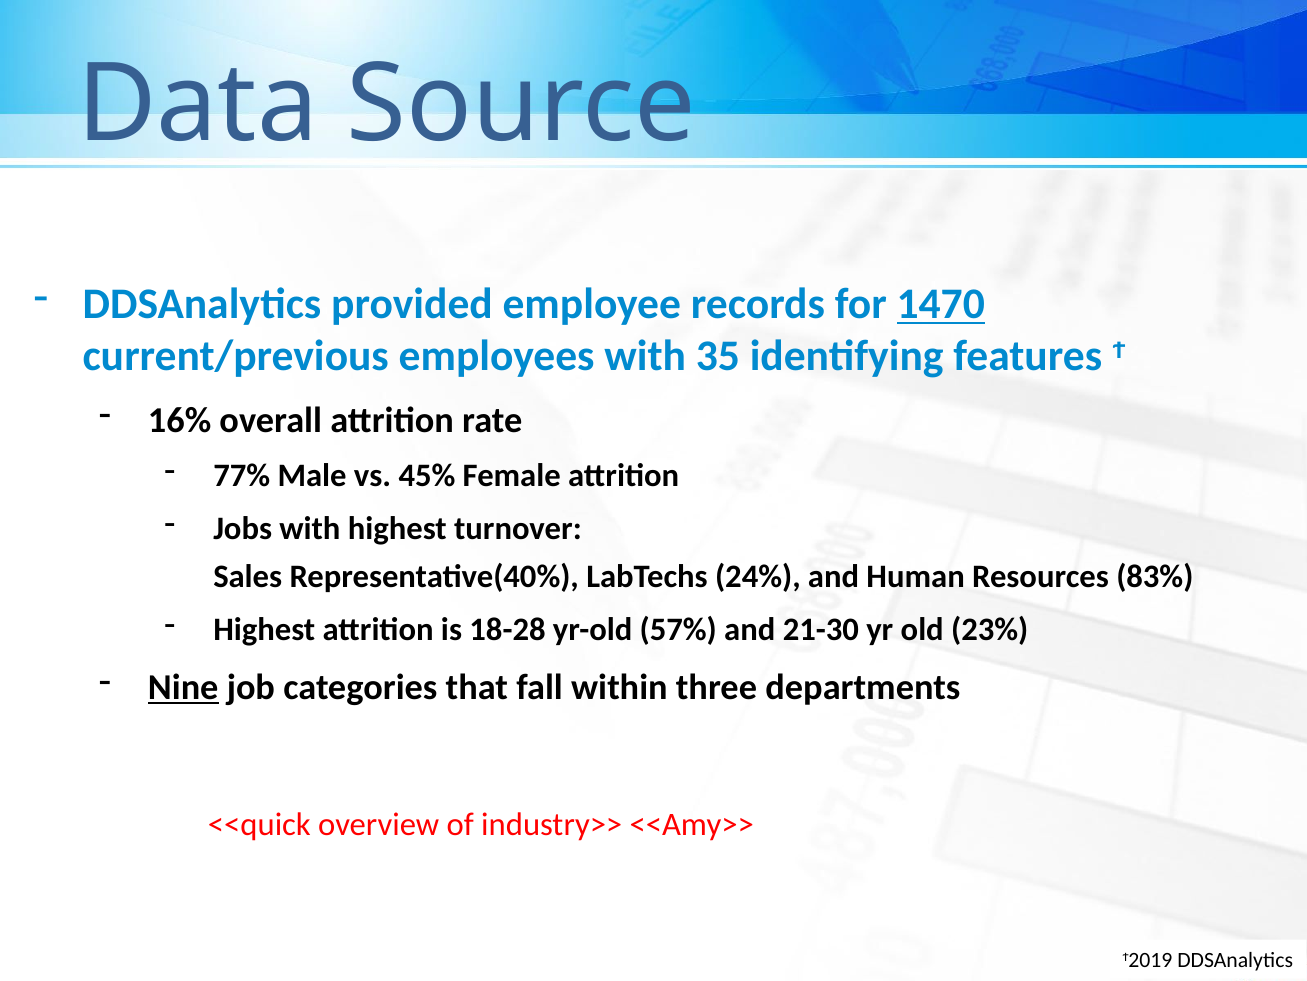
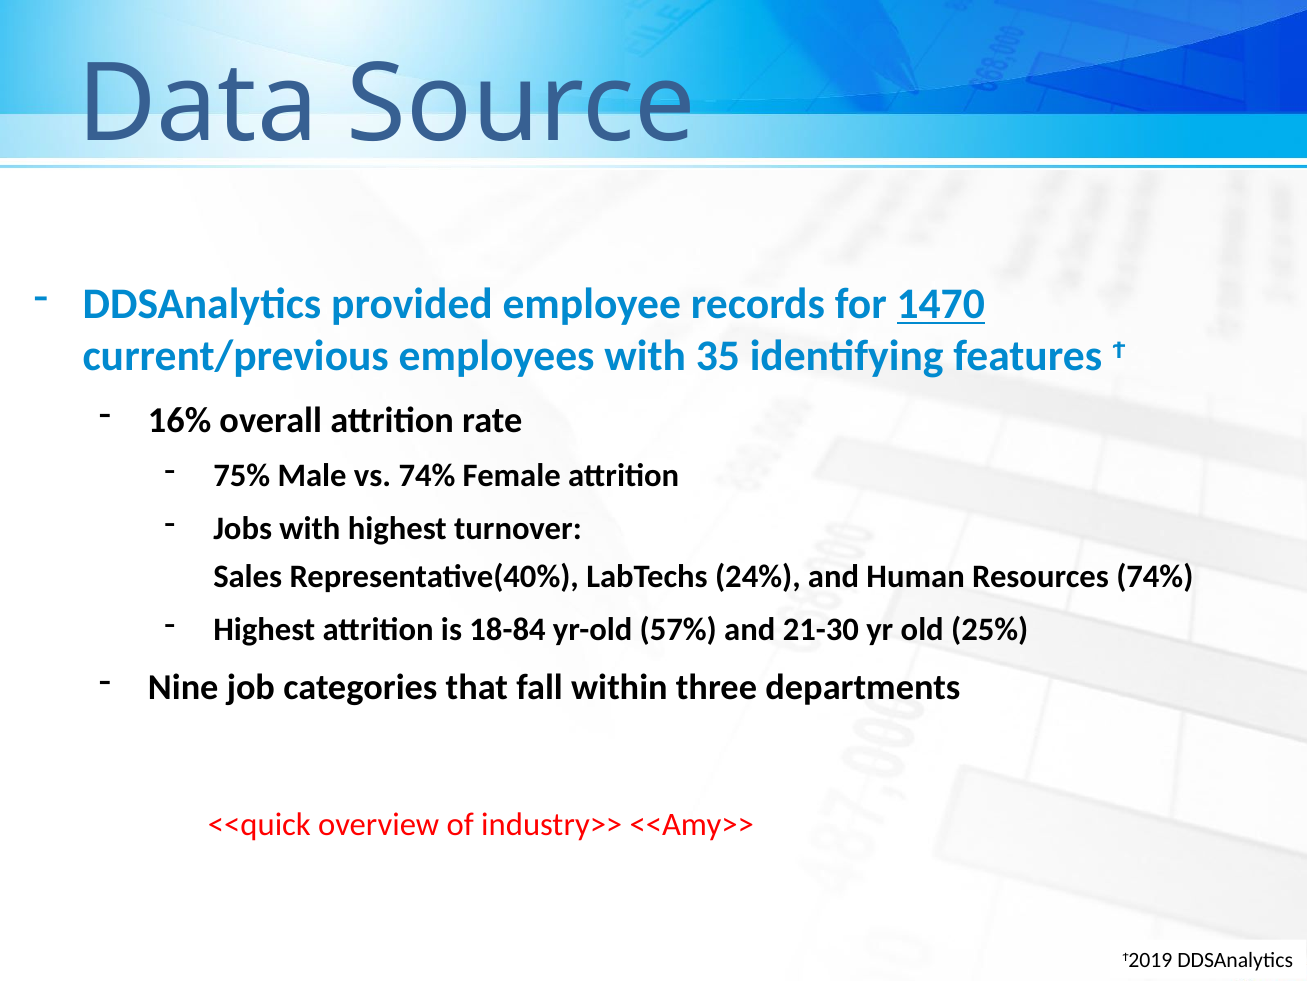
77%: 77% -> 75%
vs 45%: 45% -> 74%
Resources 83%: 83% -> 74%
18-28: 18-28 -> 18-84
23%: 23% -> 25%
Nine underline: present -> none
